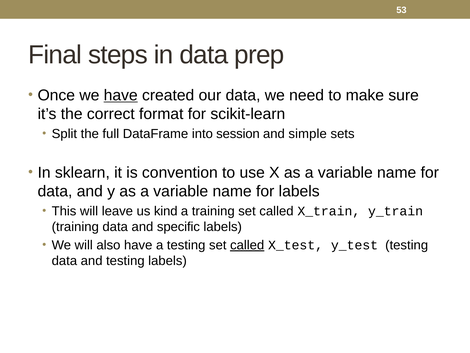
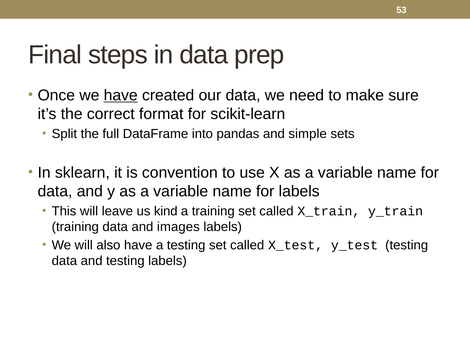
session: session -> pandas
specific: specific -> images
called at (247, 245) underline: present -> none
